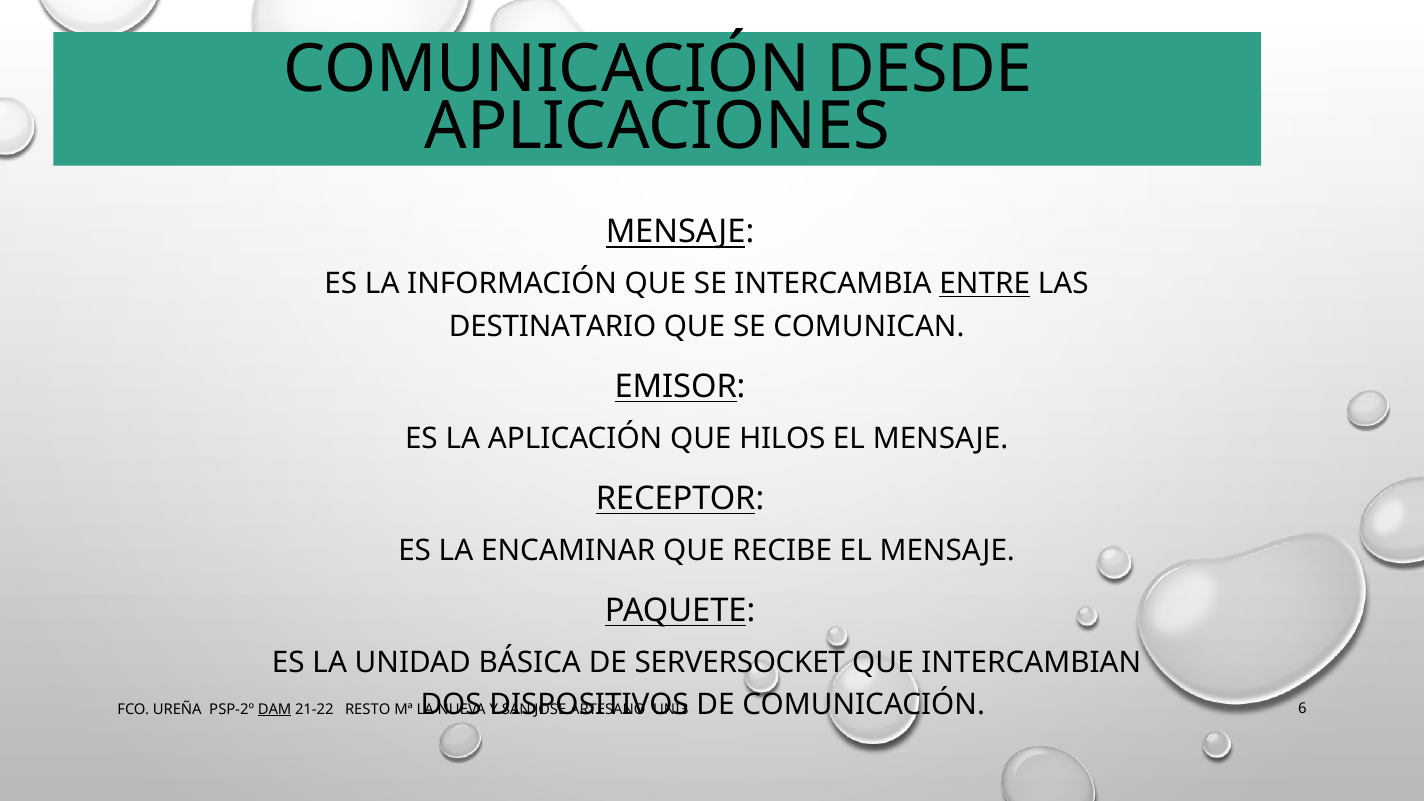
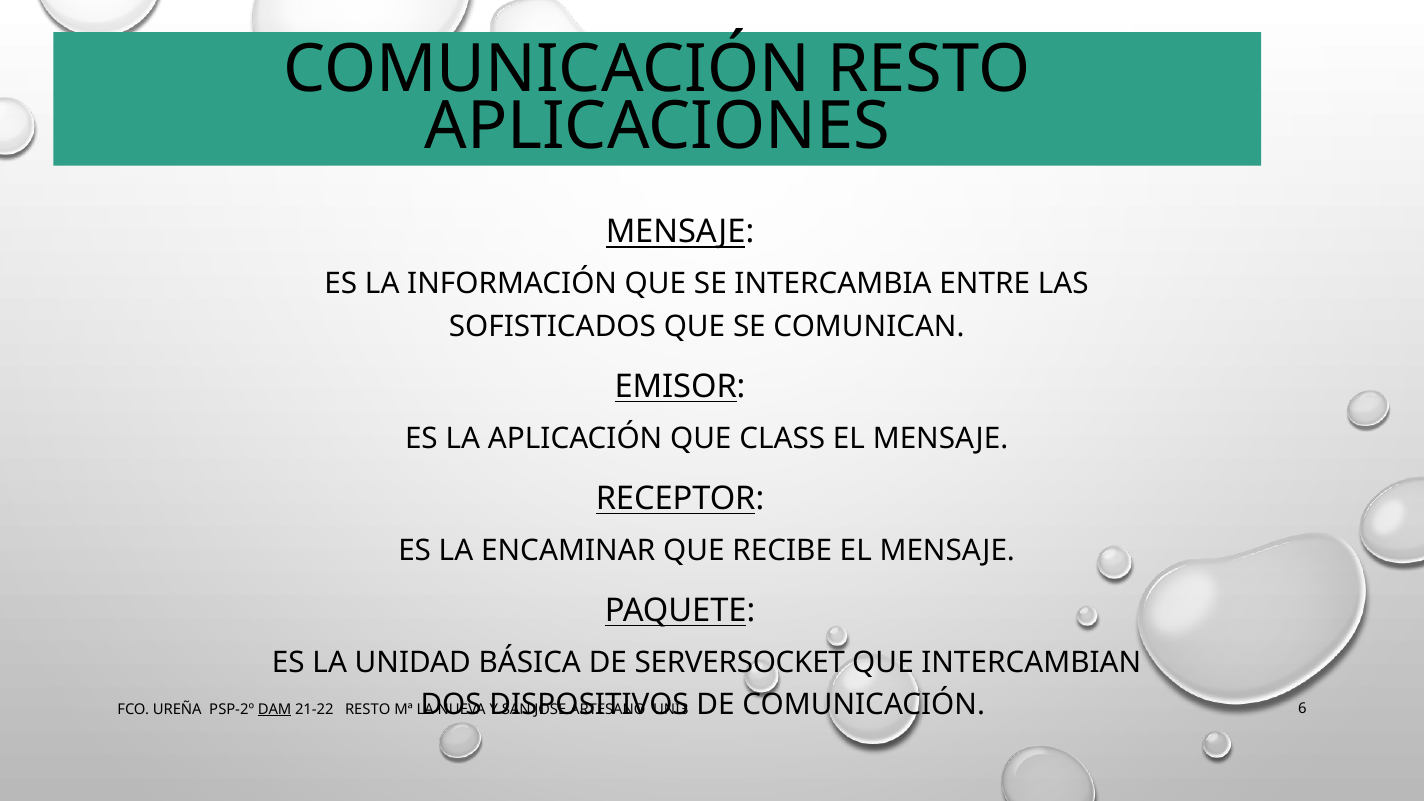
COMUNICACIÓN DESDE: DESDE -> RESTO
ENTRE underline: present -> none
DESTINATARIO: DESTINATARIO -> SOFISTICADOS
HILOS: HILOS -> CLASS
